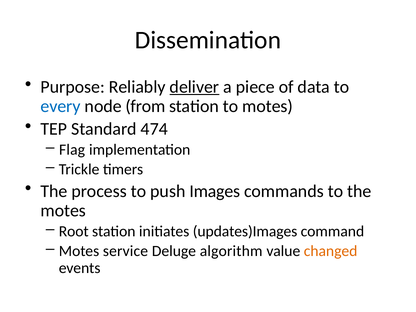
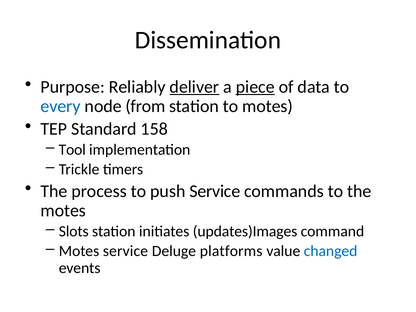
piece underline: none -> present
474: 474 -> 158
Flag: Flag -> Tool
push Images: Images -> Service
Root: Root -> Slots
algorithm: algorithm -> platforms
changed colour: orange -> blue
